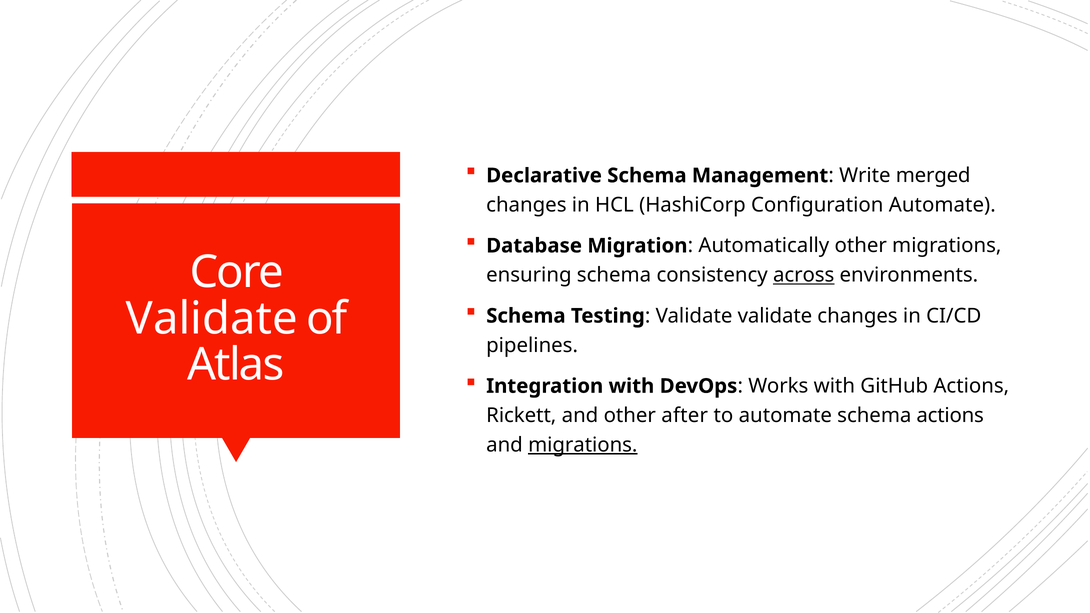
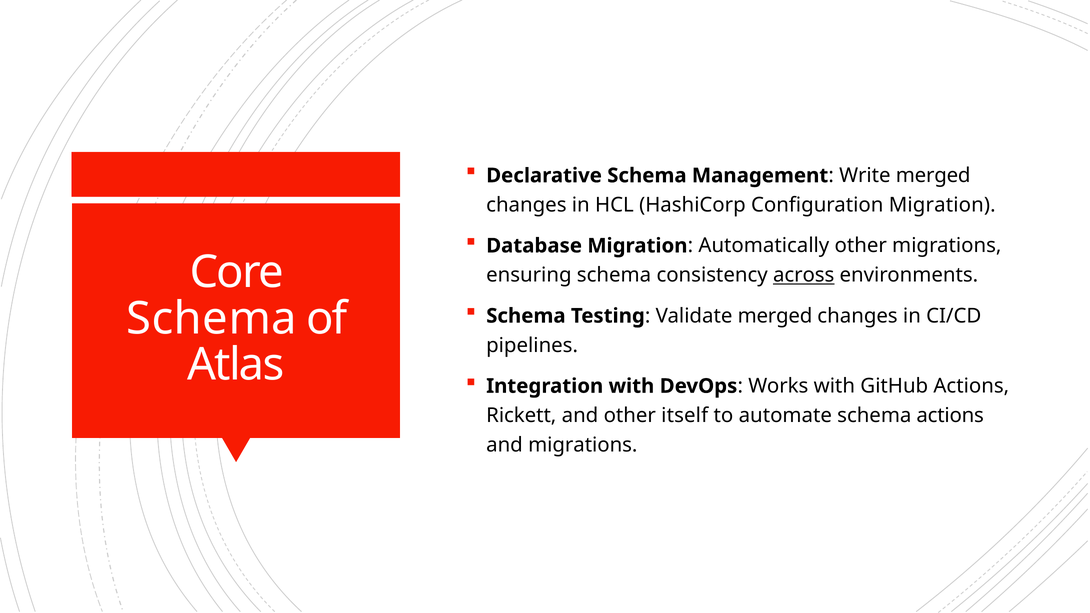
Configuration Automate: Automate -> Migration
Validate validate: validate -> merged
Validate at (212, 319): Validate -> Schema
after: after -> itself
migrations at (583, 445) underline: present -> none
